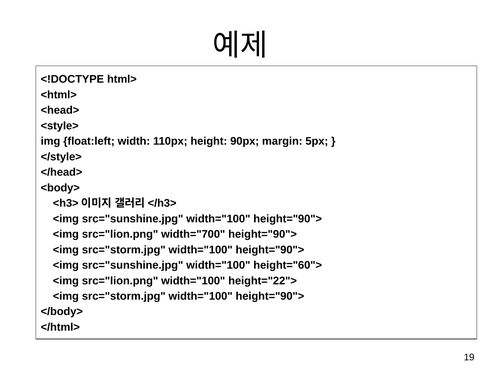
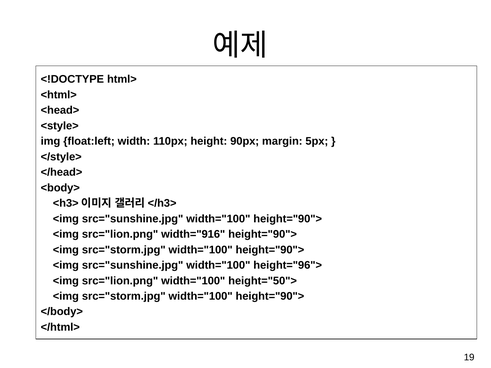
width="700: width="700 -> width="916
height="60">: height="60"> -> height="96">
height="22">: height="22"> -> height="50">
